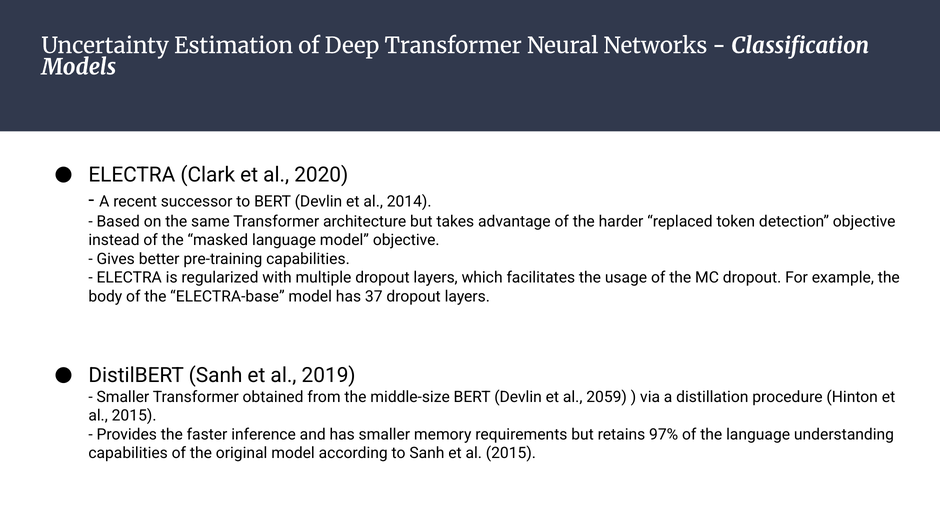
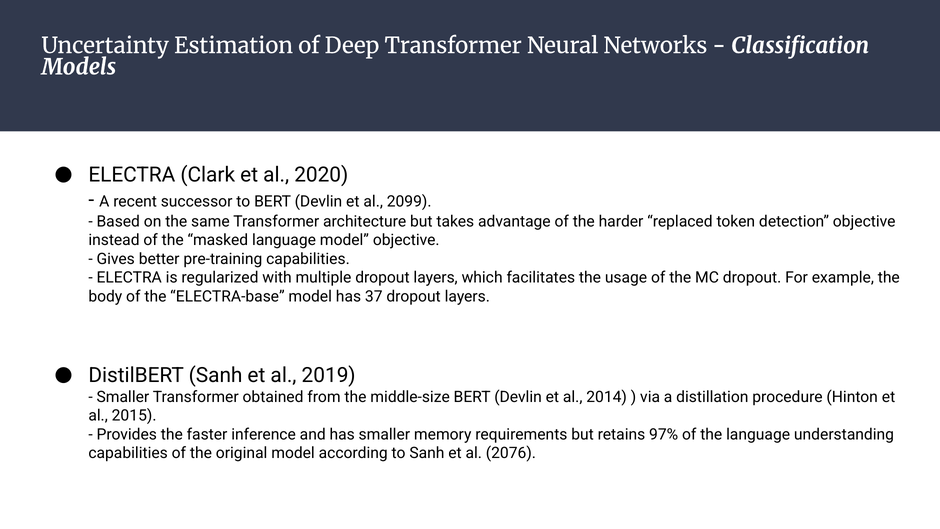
2014: 2014 -> 2099
2059: 2059 -> 2014
Sanh et al 2015: 2015 -> 2076
